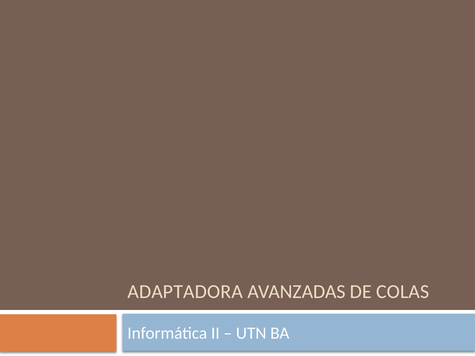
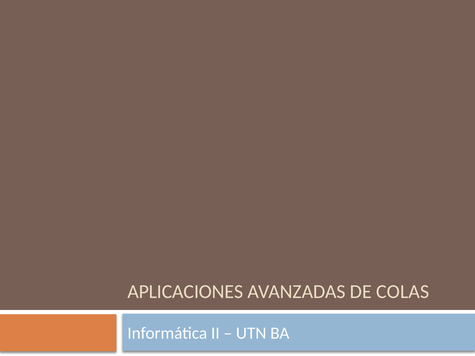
ADAPTADORA: ADAPTADORA -> APLICACIONES
